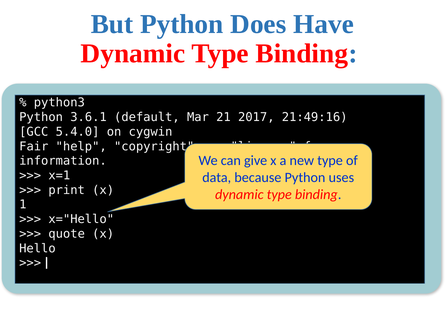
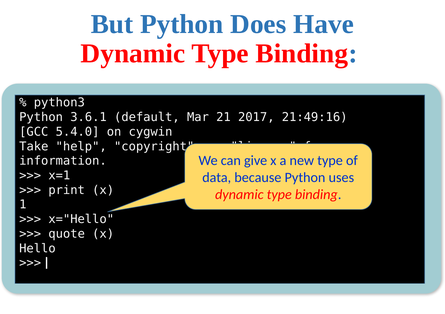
Fair: Fair -> Take
